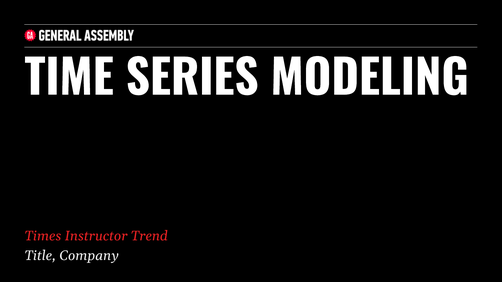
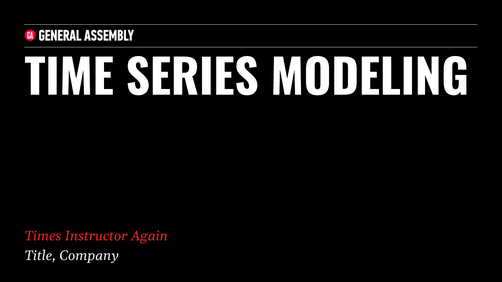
Trend: Trend -> Again
